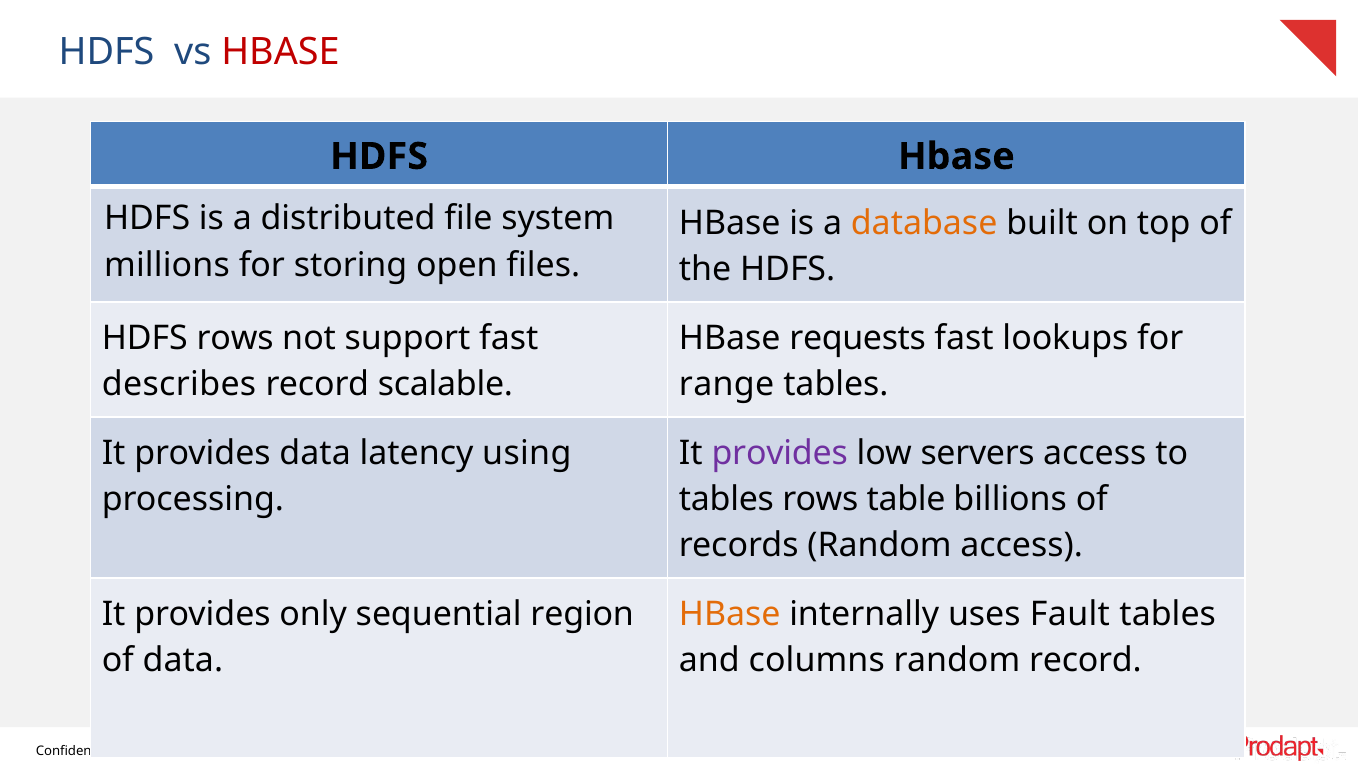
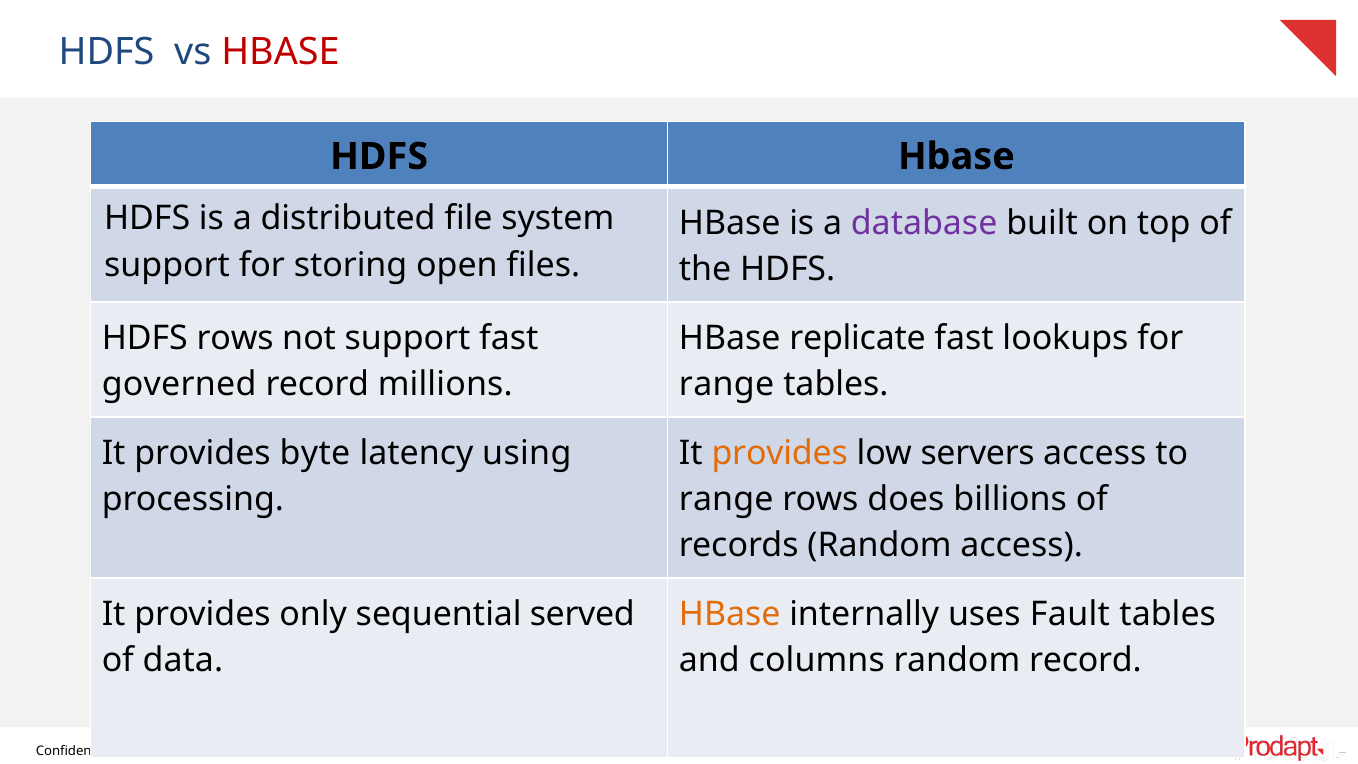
database colour: orange -> purple
millions at (167, 265): millions -> support
requests: requests -> replicate
describes: describes -> governed
scalable: scalable -> millions
provides data: data -> byte
provides at (780, 453) colour: purple -> orange
tables at (726, 499): tables -> range
table: table -> does
region: region -> served
